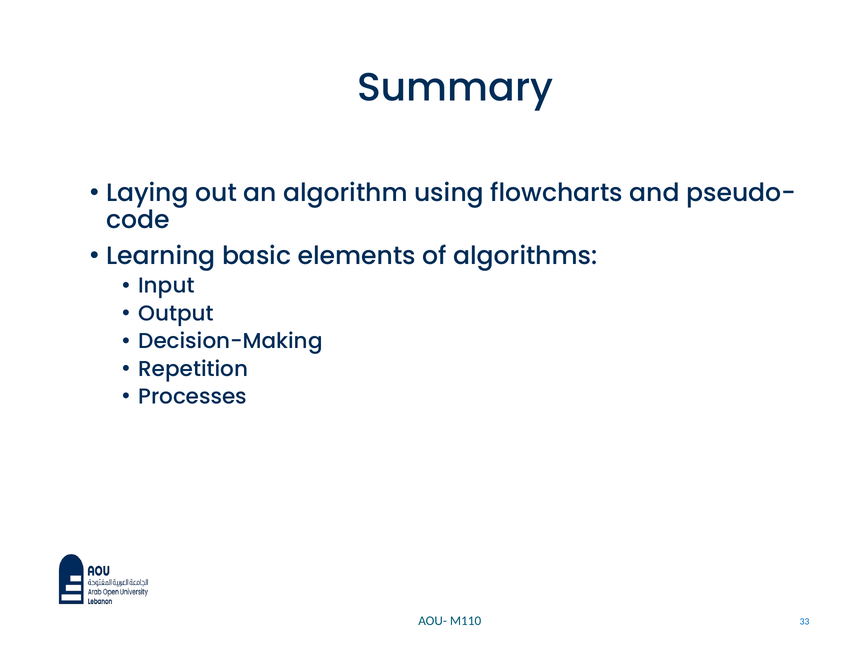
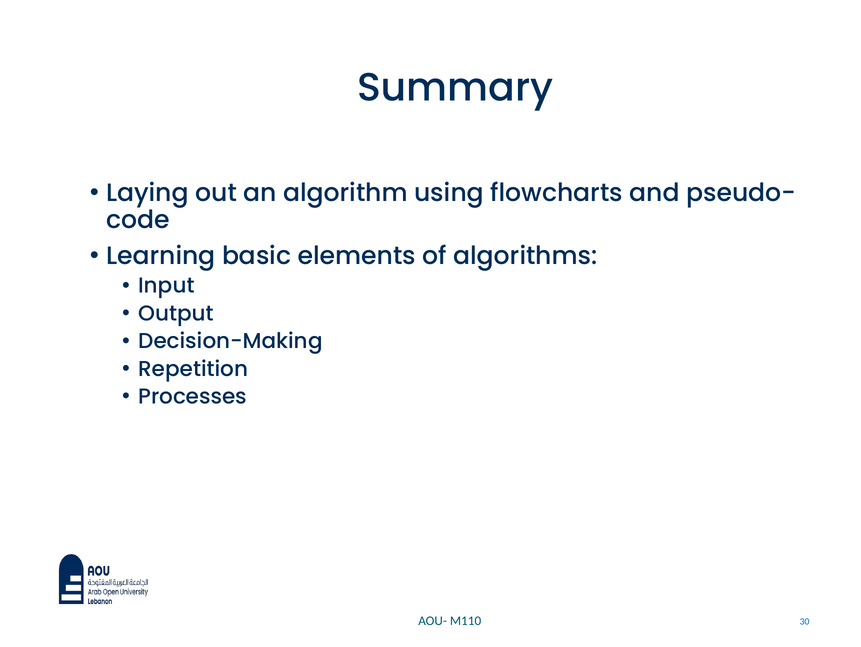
33: 33 -> 30
